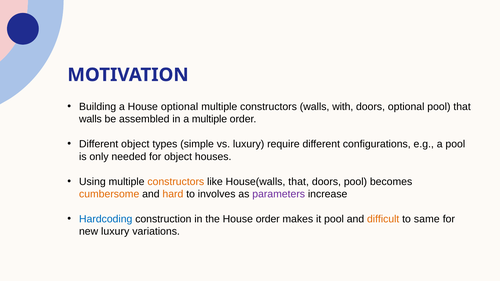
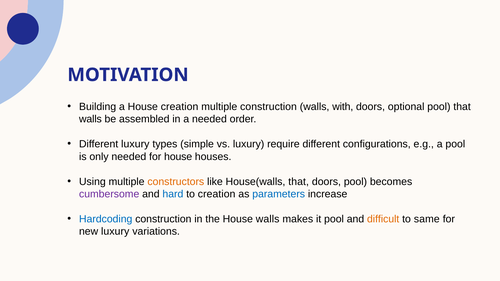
House optional: optional -> creation
constructors at (269, 107): constructors -> construction
a multiple: multiple -> needed
Different object: object -> luxury
for object: object -> house
cumbersome colour: orange -> purple
hard colour: orange -> blue
to involves: involves -> creation
parameters colour: purple -> blue
House order: order -> walls
